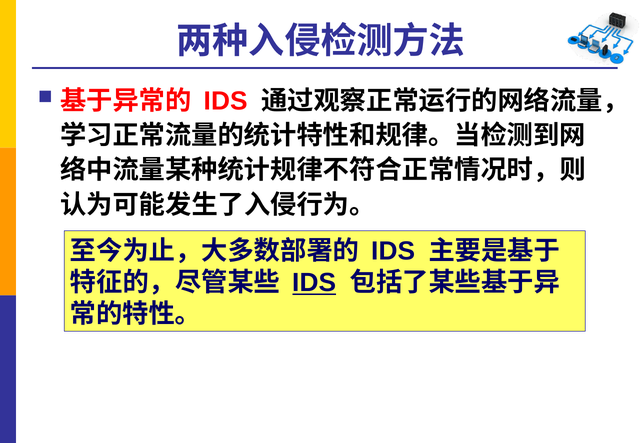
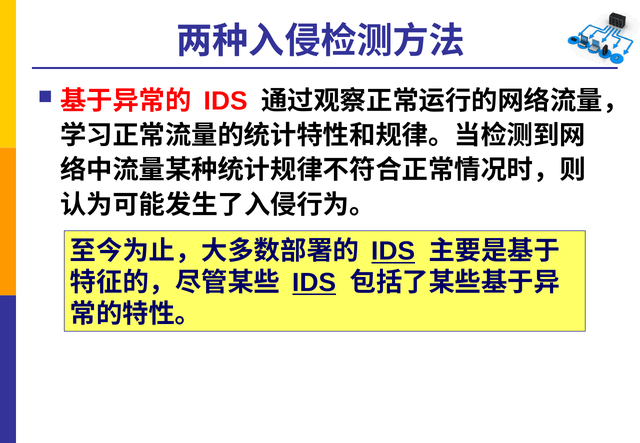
IDS at (393, 251) underline: none -> present
